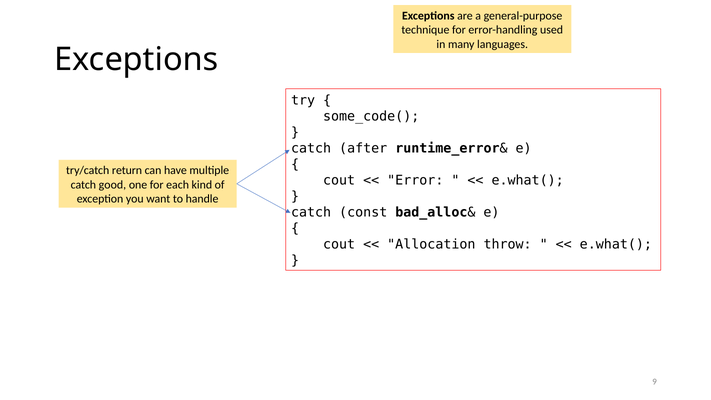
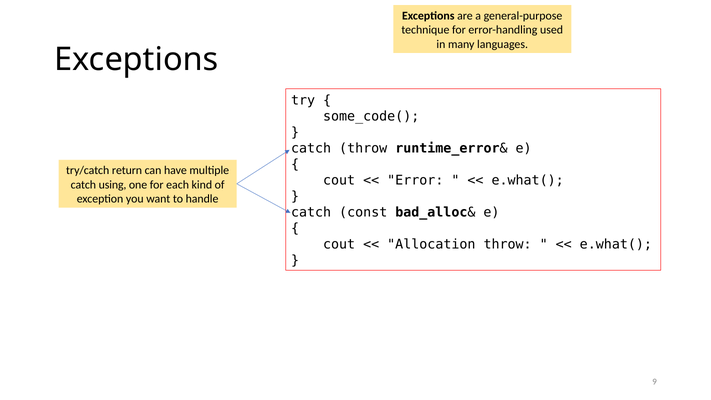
catch after: after -> throw
good: good -> using
